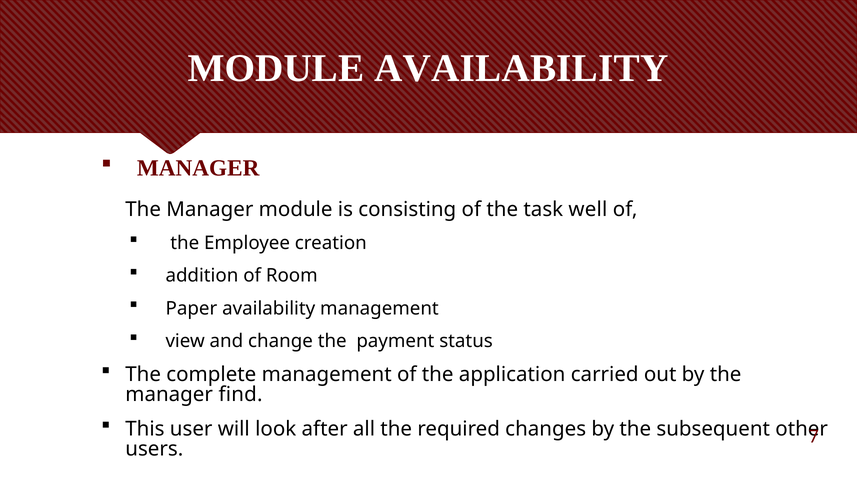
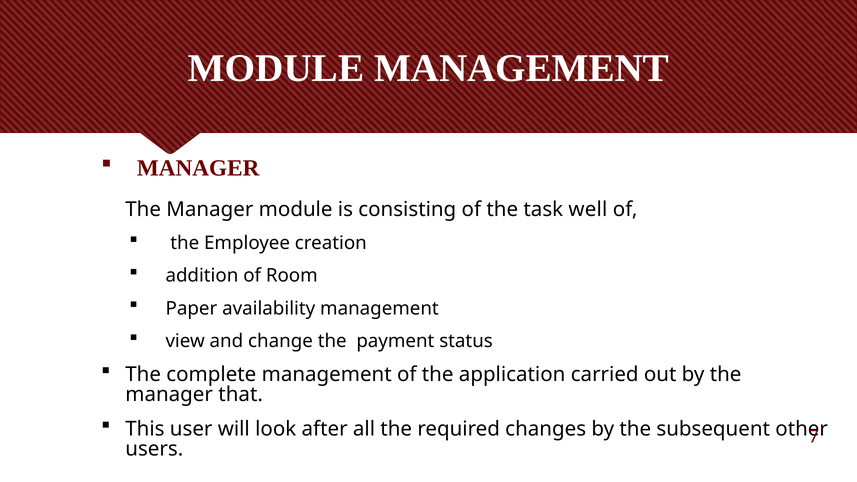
MODULE AVAILABILITY: AVAILABILITY -> MANAGEMENT
find: find -> that
